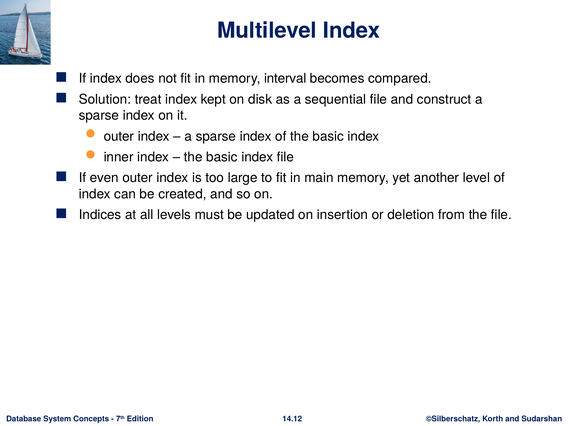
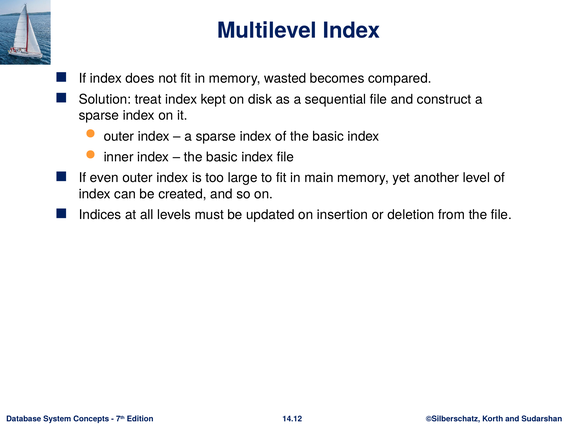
interval: interval -> wasted
